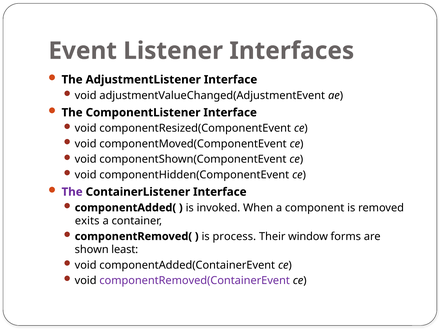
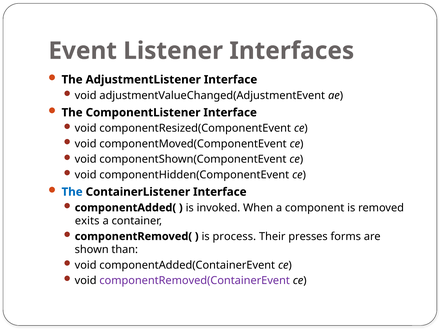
The at (72, 192) colour: purple -> blue
window: window -> presses
least: least -> than
